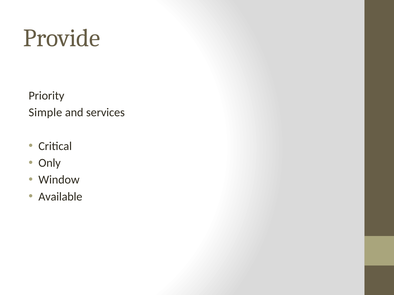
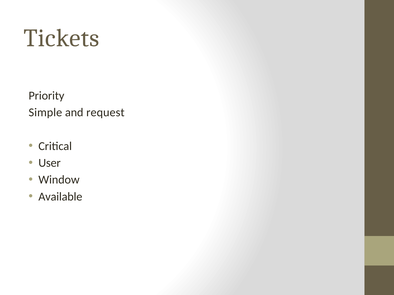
Provide: Provide -> Tickets
services: services -> request
Only: Only -> User
